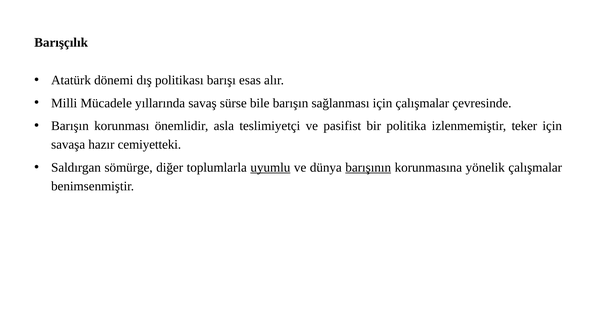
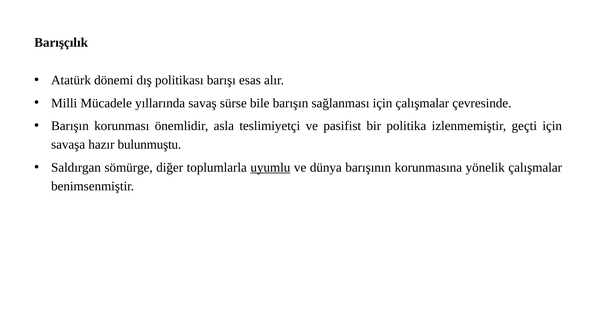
teker: teker -> geçti
cemiyetteki: cemiyetteki -> bulunmuştu
barışının underline: present -> none
